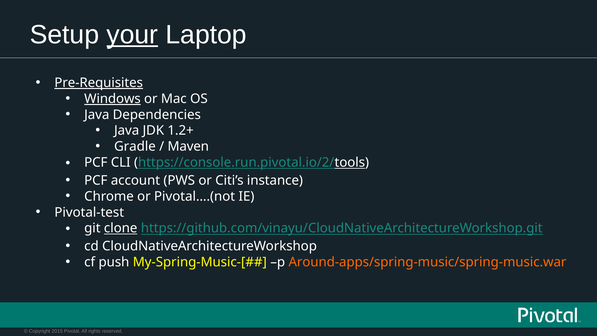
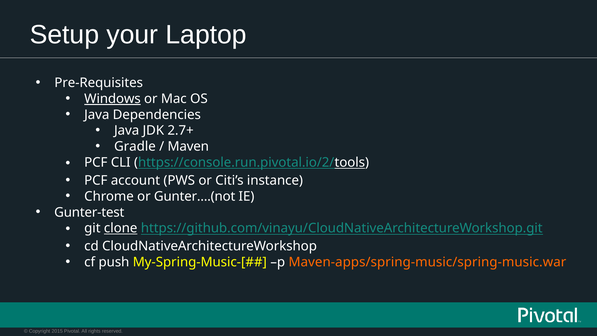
your underline: present -> none
Pre-Requisites underline: present -> none
1.2+: 1.2+ -> 2.7+
Pivotal….(not: Pivotal….(not -> Gunter….(not
Pivotal-test: Pivotal-test -> Gunter-test
Around-apps/spring-music/spring-music.war: Around-apps/spring-music/spring-music.war -> Maven-apps/spring-music/spring-music.war
